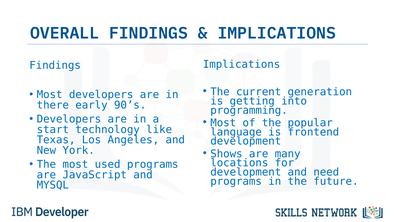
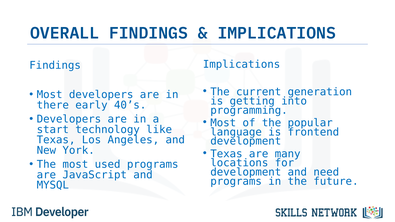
90’s: 90’s -> 40’s
Shows at (226, 154): Shows -> Texas
